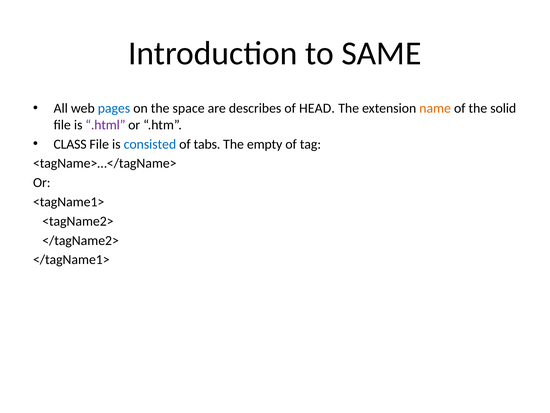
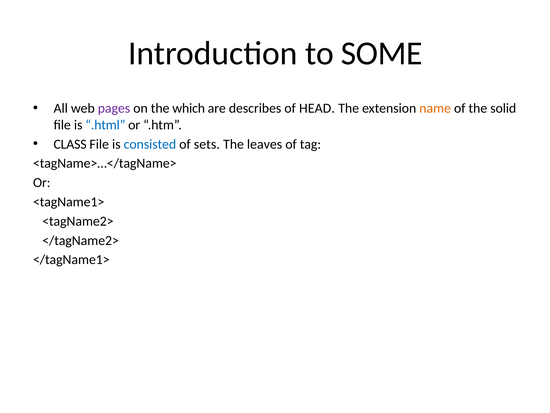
SAME: SAME -> SOME
pages colour: blue -> purple
space: space -> which
.html colour: purple -> blue
tabs: tabs -> sets
empty: empty -> leaves
